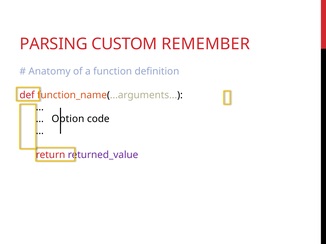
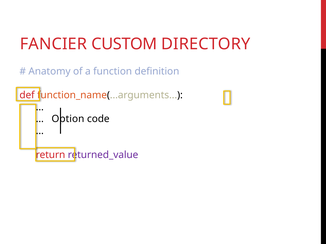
PARSING: PARSING -> FANCIER
REMEMBER: REMEMBER -> DIRECTORY
